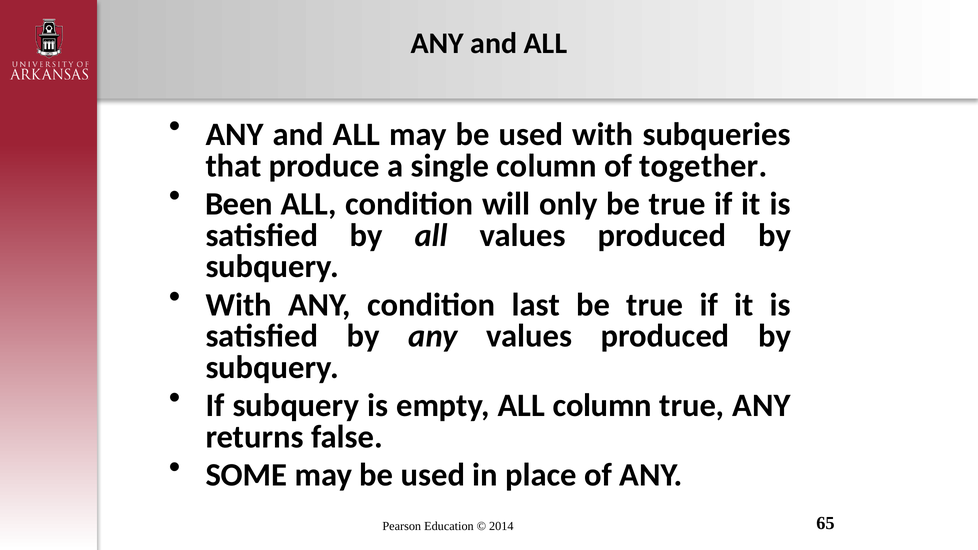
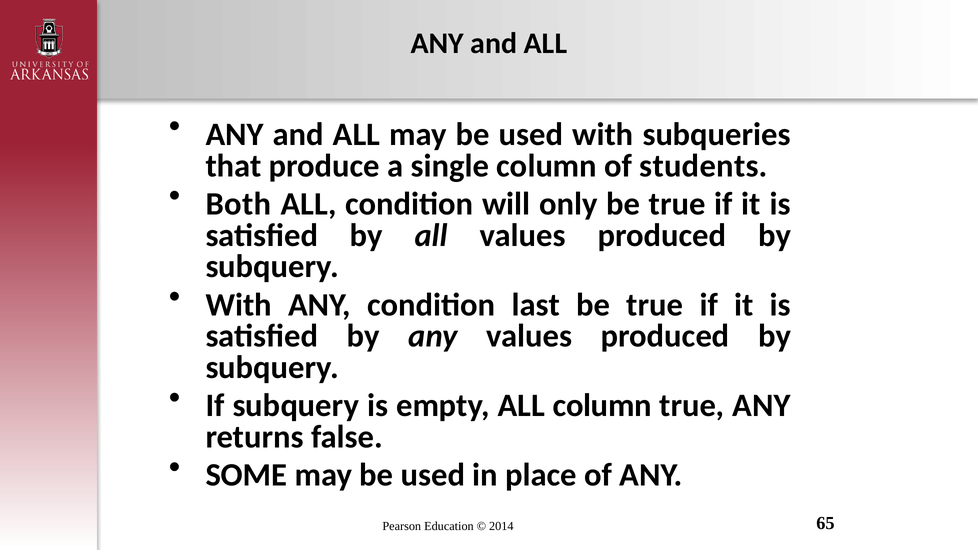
together: together -> students
Been: Been -> Both
